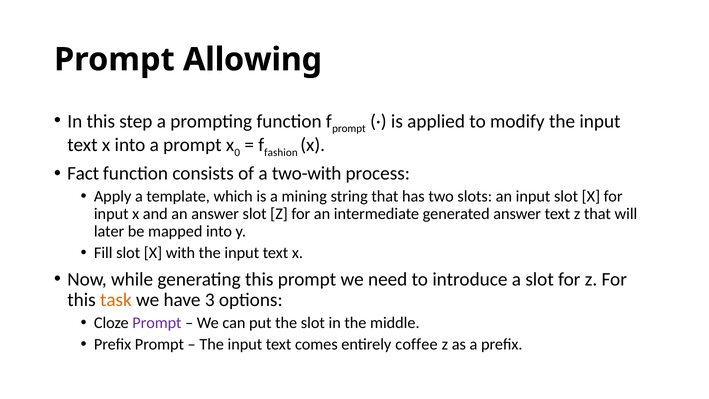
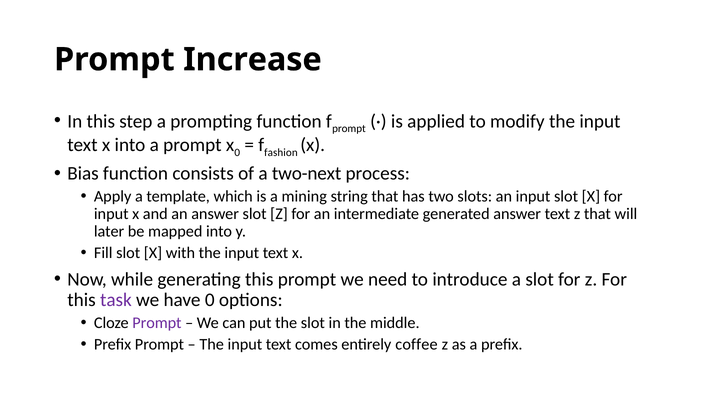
Allowing: Allowing -> Increase
Fact: Fact -> Bias
two-with: two-with -> two-next
task colour: orange -> purple
have 3: 3 -> 0
